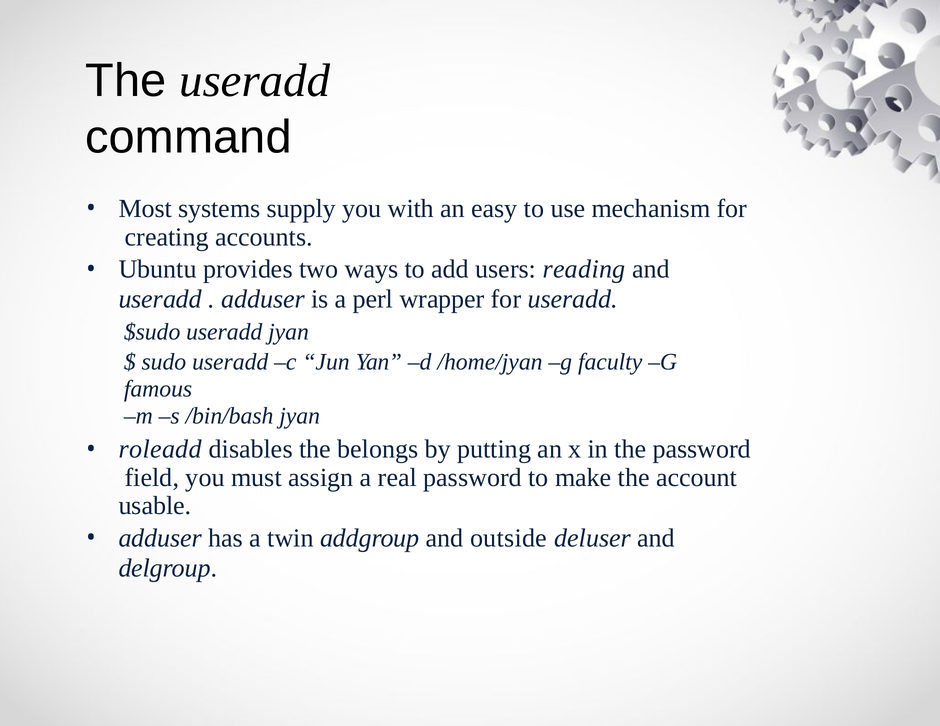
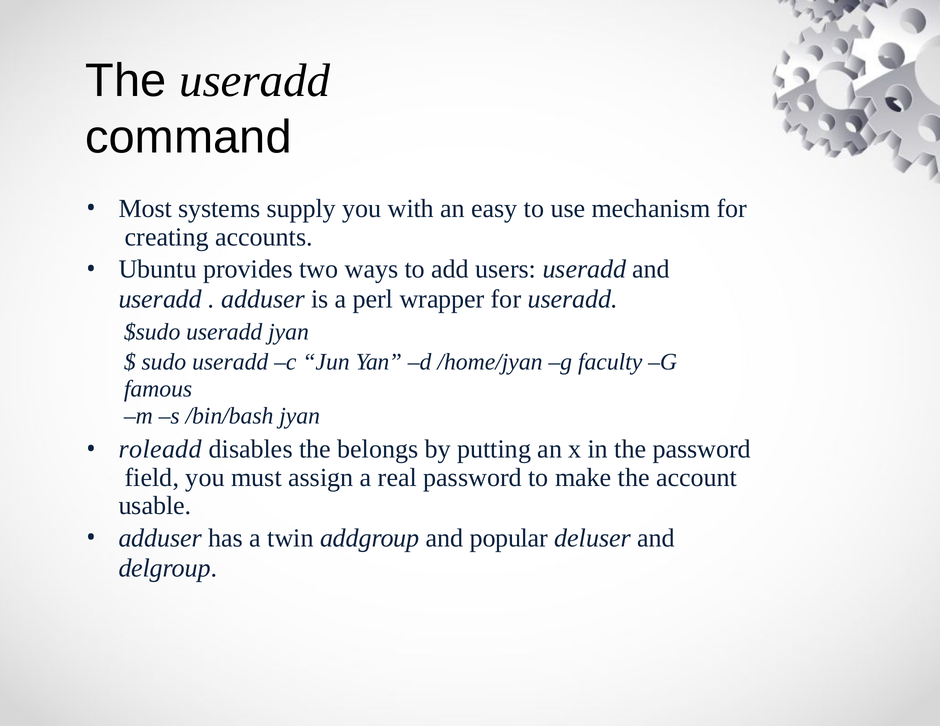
users reading: reading -> useradd
outside: outside -> popular
